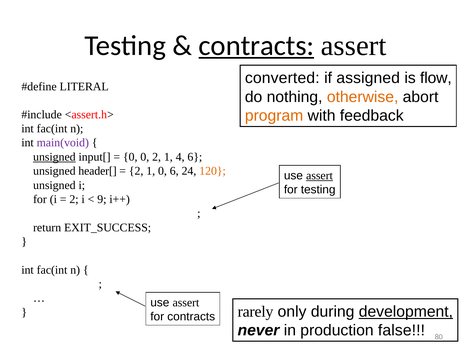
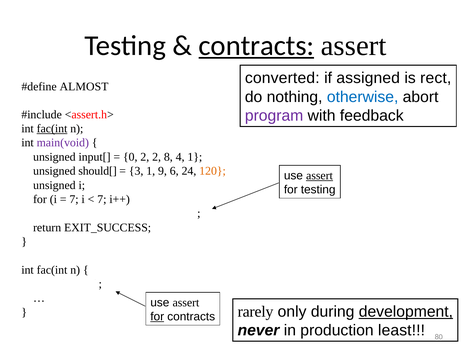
flow: flow -> rect
LITERAL: LITERAL -> ALMOST
otherwise colour: orange -> blue
program colour: orange -> purple
fac(int at (52, 129) underline: none -> present
unsigned at (54, 157) underline: present -> none
0 0: 0 -> 2
1 at (168, 157): 1 -> 8
4 6: 6 -> 1
header[: header[ -> should[
2 at (136, 171): 2 -> 3
1 0: 0 -> 9
2 at (74, 199): 2 -> 7
9 at (102, 199): 9 -> 7
for at (157, 317) underline: none -> present
false: false -> least
